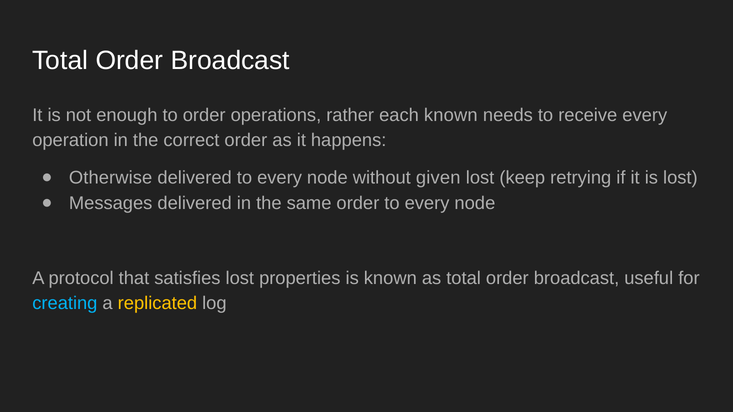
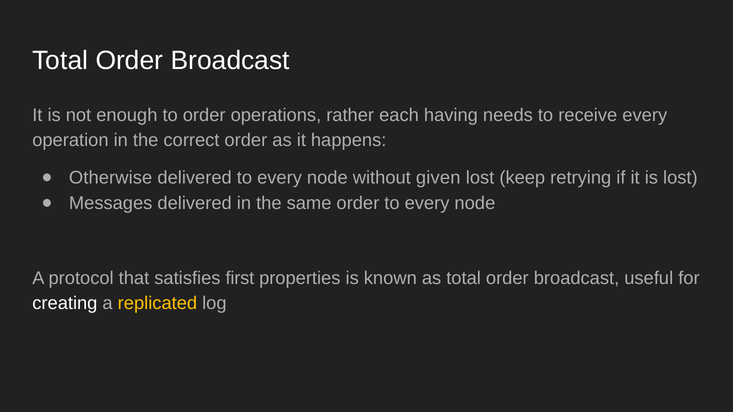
each known: known -> having
satisfies lost: lost -> first
creating colour: light blue -> white
